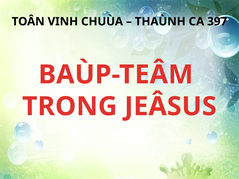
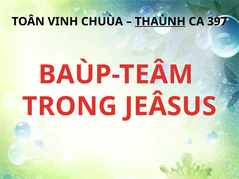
THAÙNH underline: none -> present
